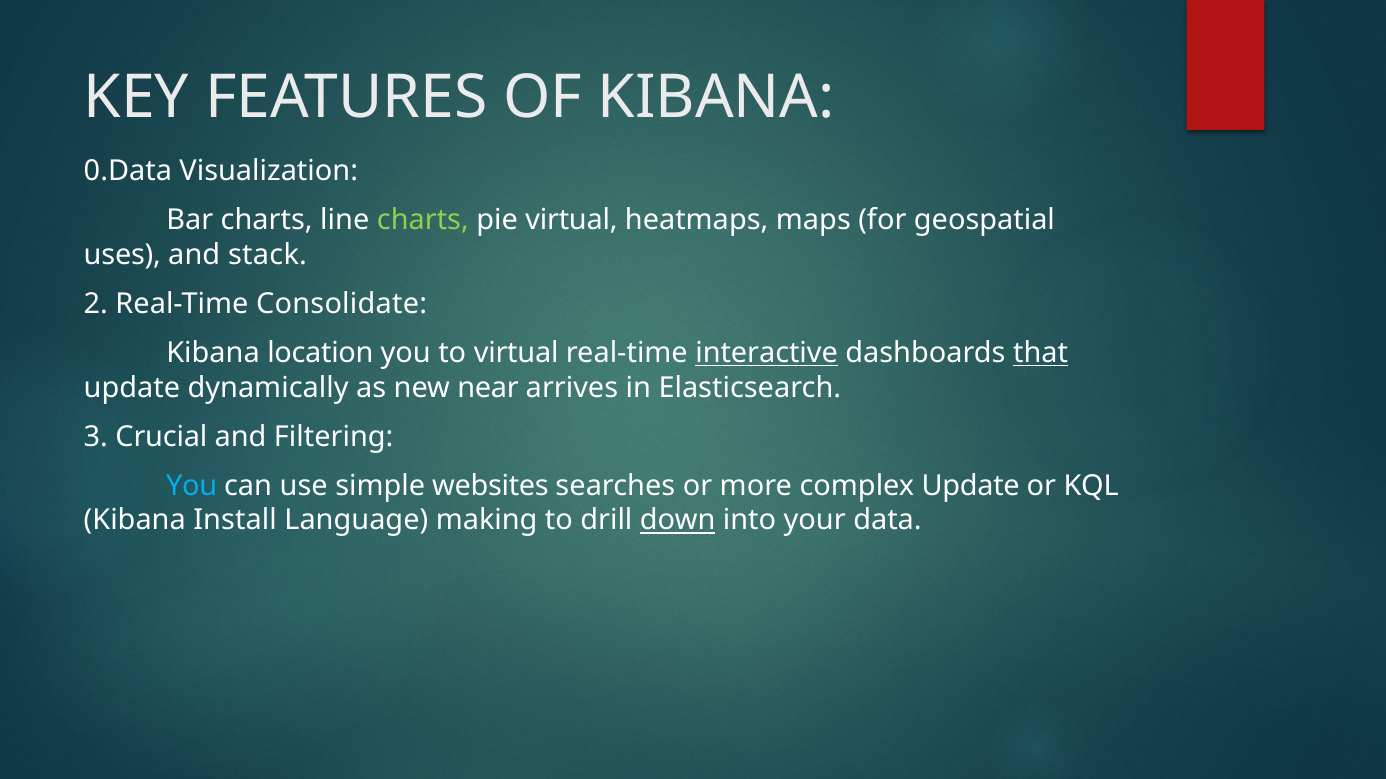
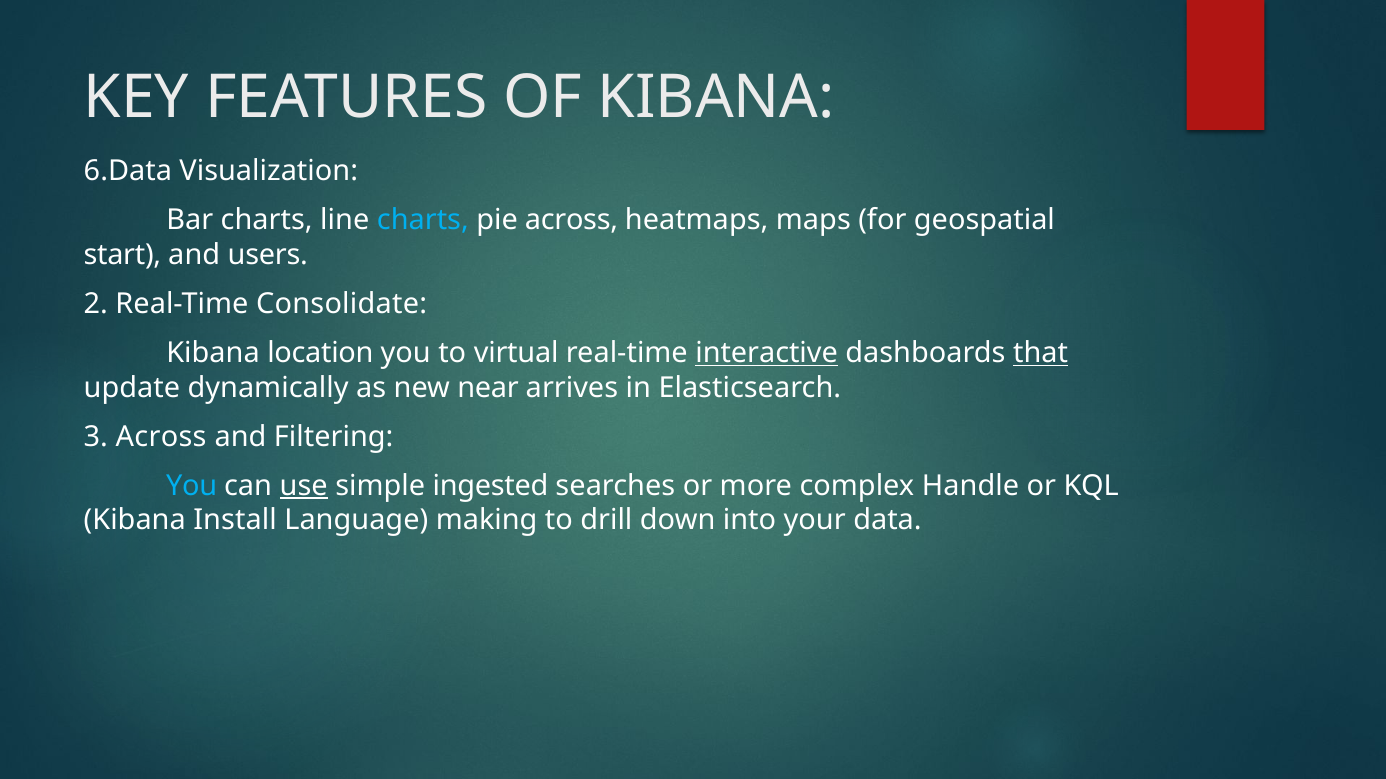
0.Data: 0.Data -> 6.Data
charts at (423, 220) colour: light green -> light blue
pie virtual: virtual -> across
uses: uses -> start
stack: stack -> users
3 Crucial: Crucial -> Across
use underline: none -> present
websites: websites -> ingested
complex Update: Update -> Handle
down underline: present -> none
